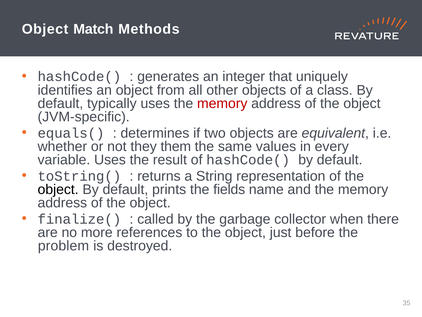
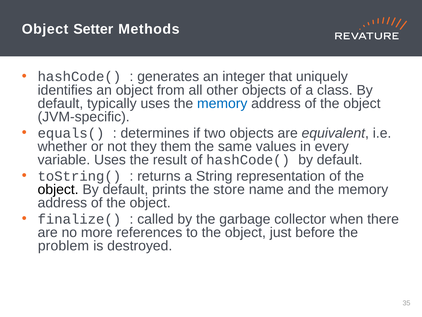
Match: Match -> Setter
memory at (222, 103) colour: red -> blue
fields: fields -> store
